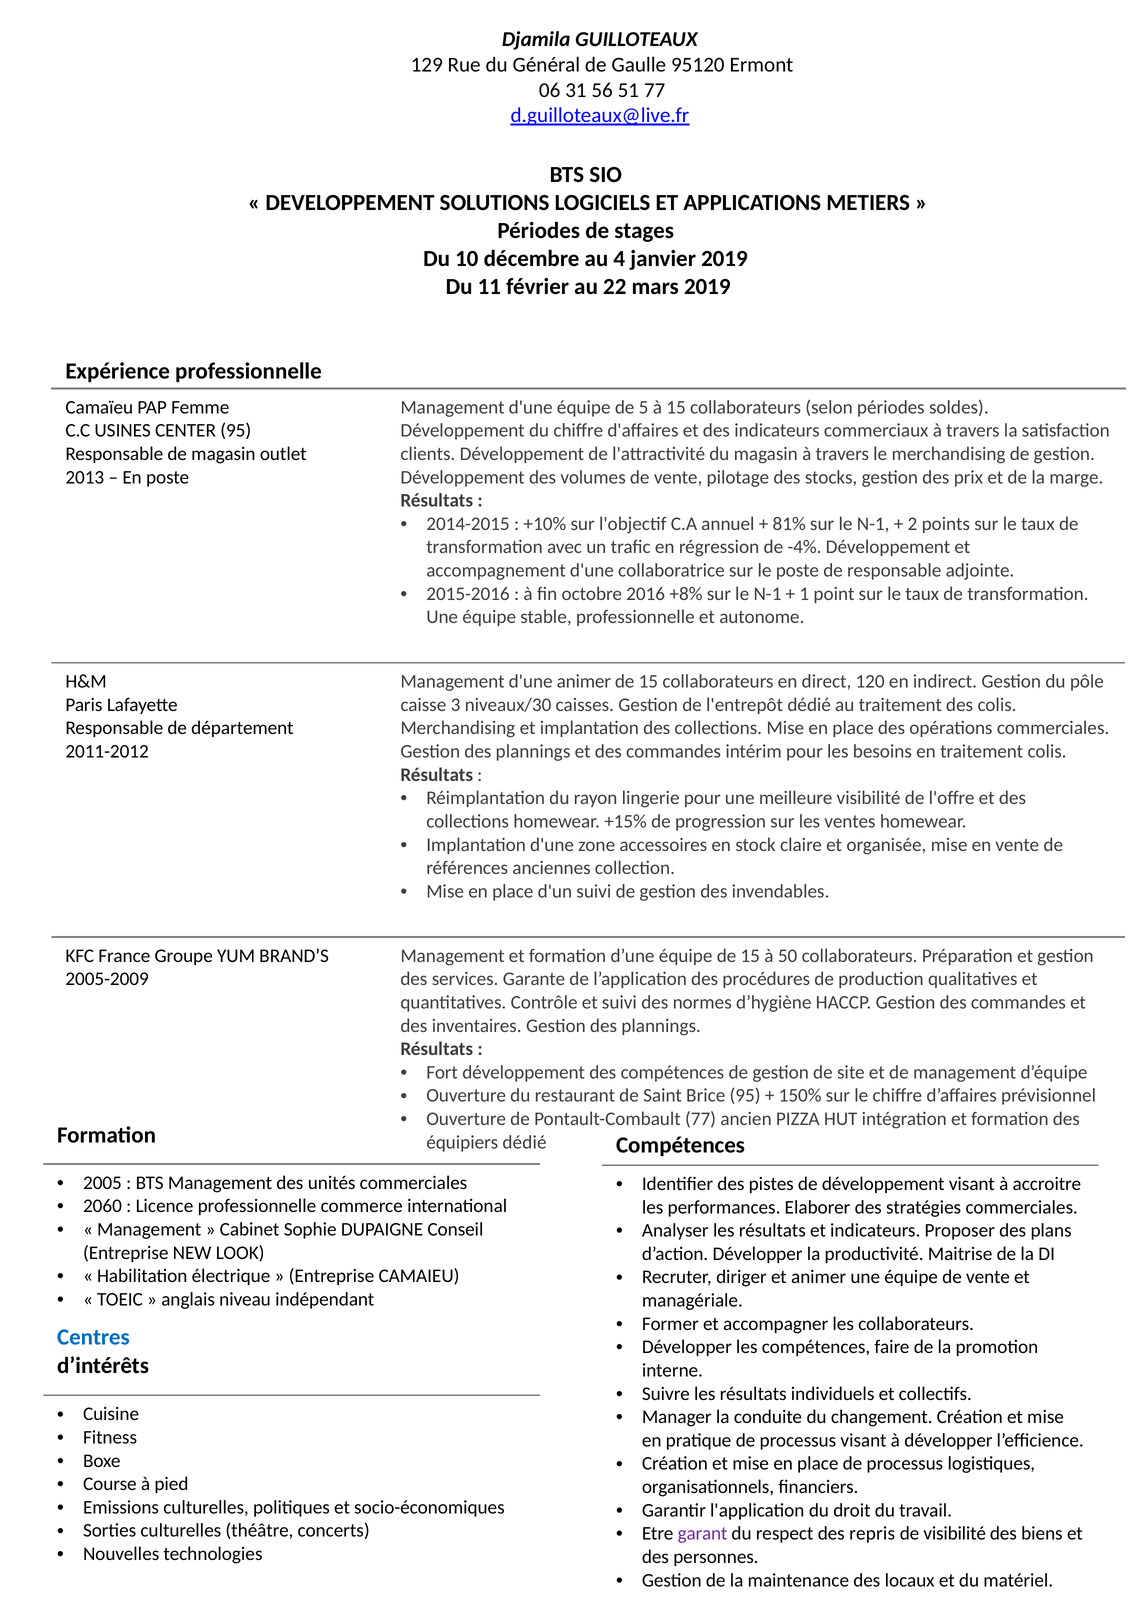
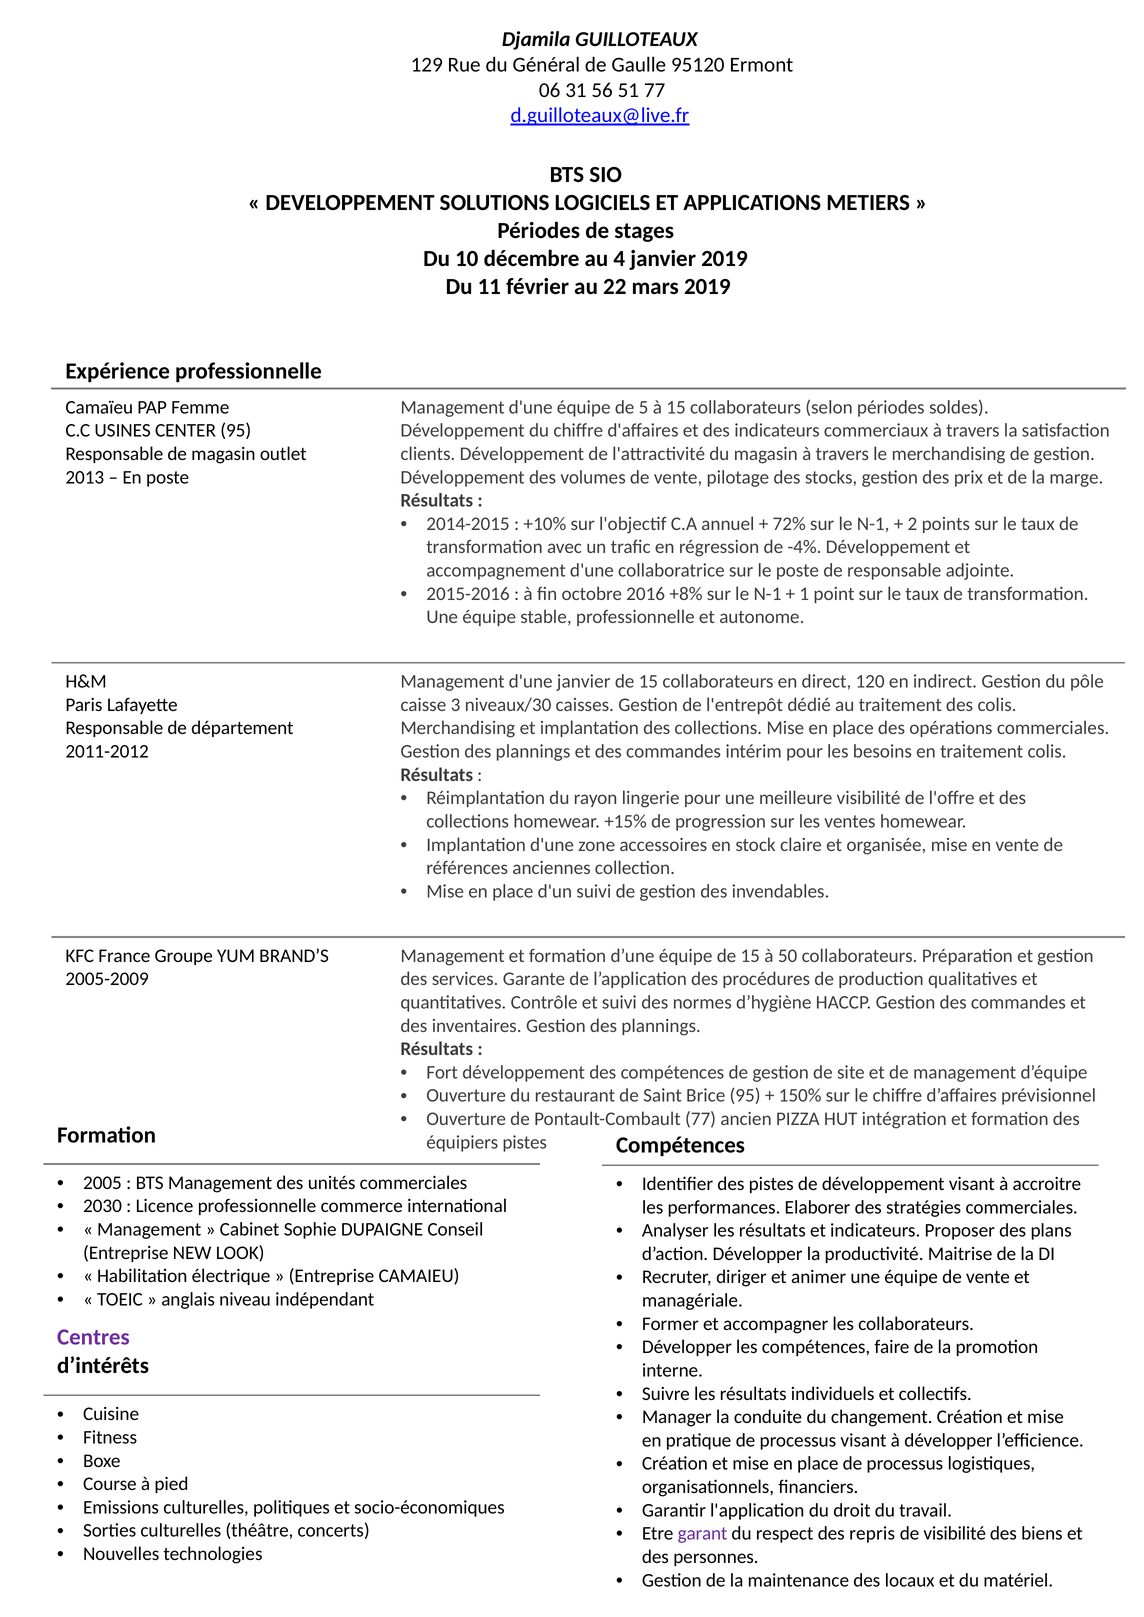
81%: 81% -> 72%
d'une animer: animer -> janvier
équipiers dédié: dédié -> pistes
2060: 2060 -> 2030
Centres colour: blue -> purple
